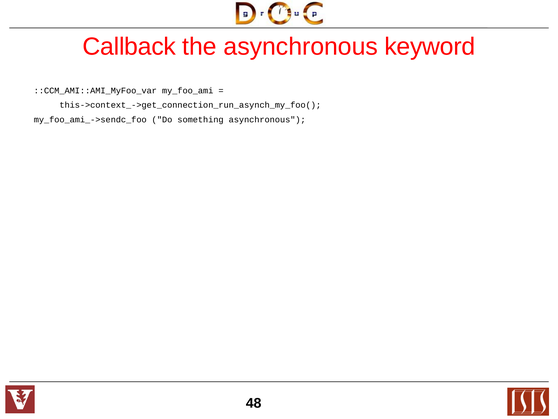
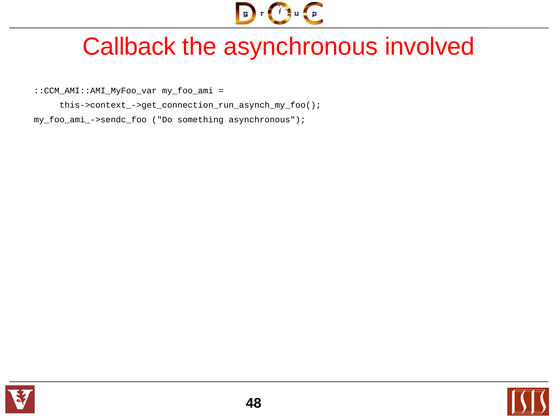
keyword: keyword -> involved
